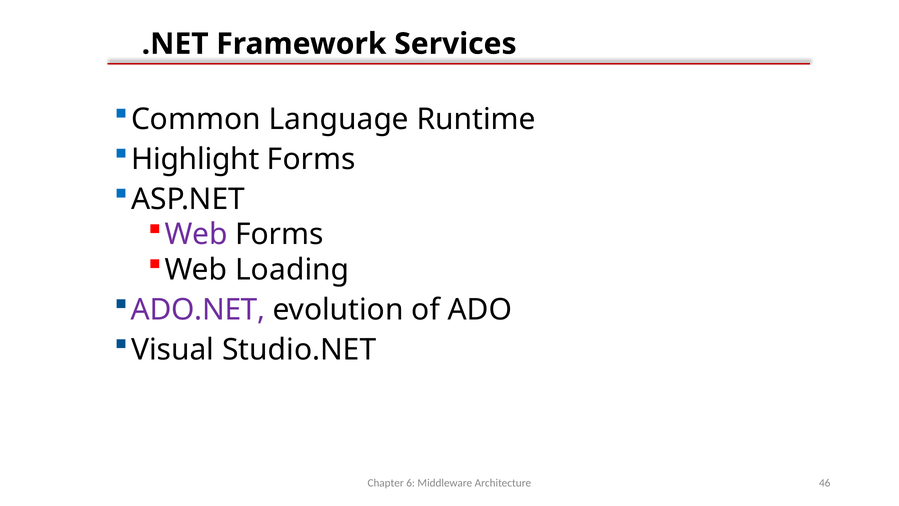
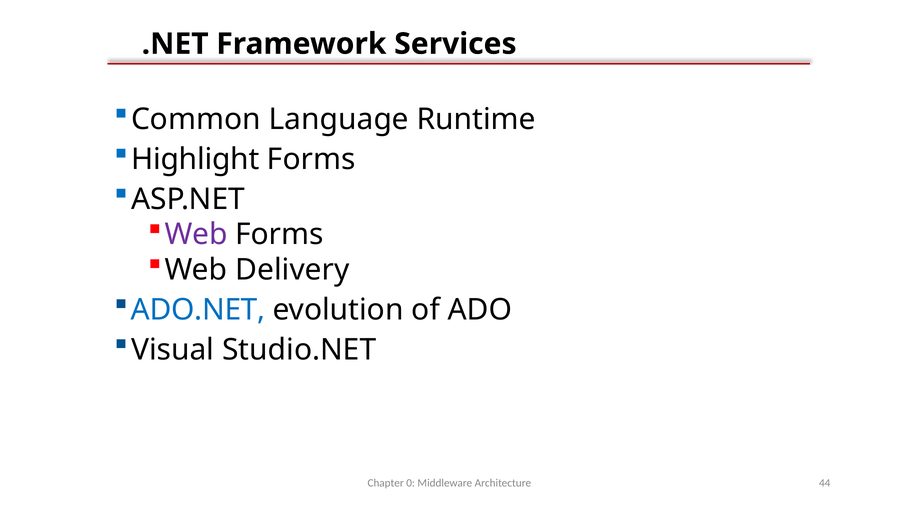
Loading: Loading -> Delivery
ADO.NET colour: purple -> blue
6: 6 -> 0
46: 46 -> 44
